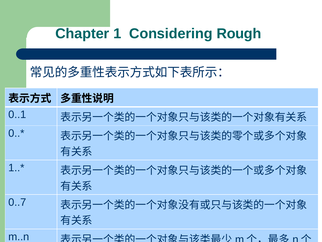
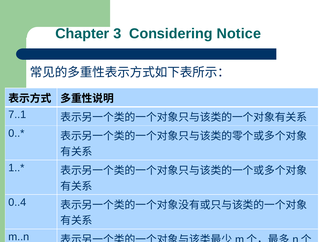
1: 1 -> 3
Rough: Rough -> Notice
0..1: 0..1 -> 7..1
0..7: 0..7 -> 0..4
